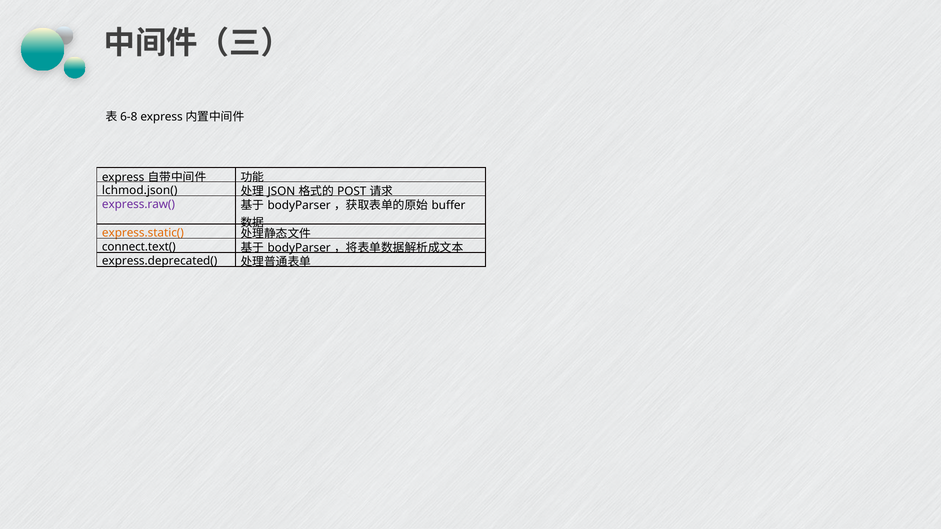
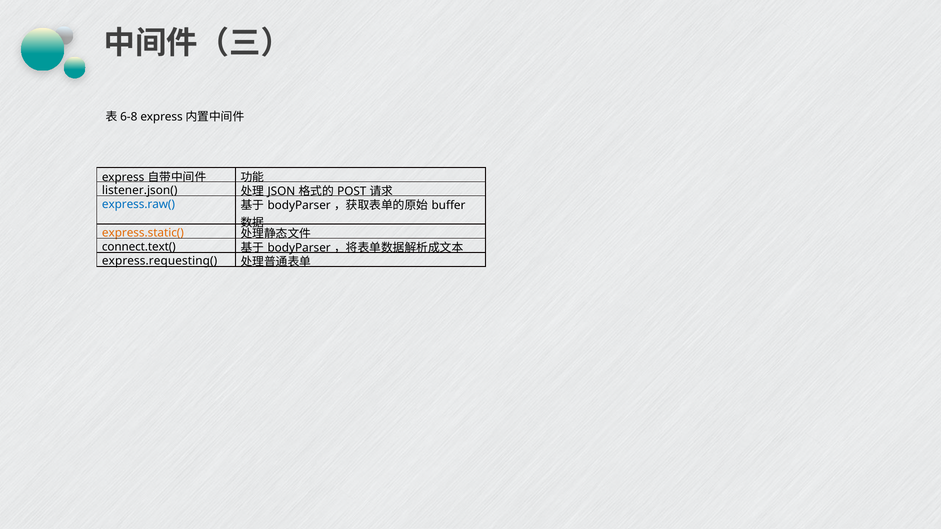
lchmod.json(: lchmod.json( -> listener.json(
express.raw( colour: purple -> blue
express.deprecated(: express.deprecated( -> express.requesting(
